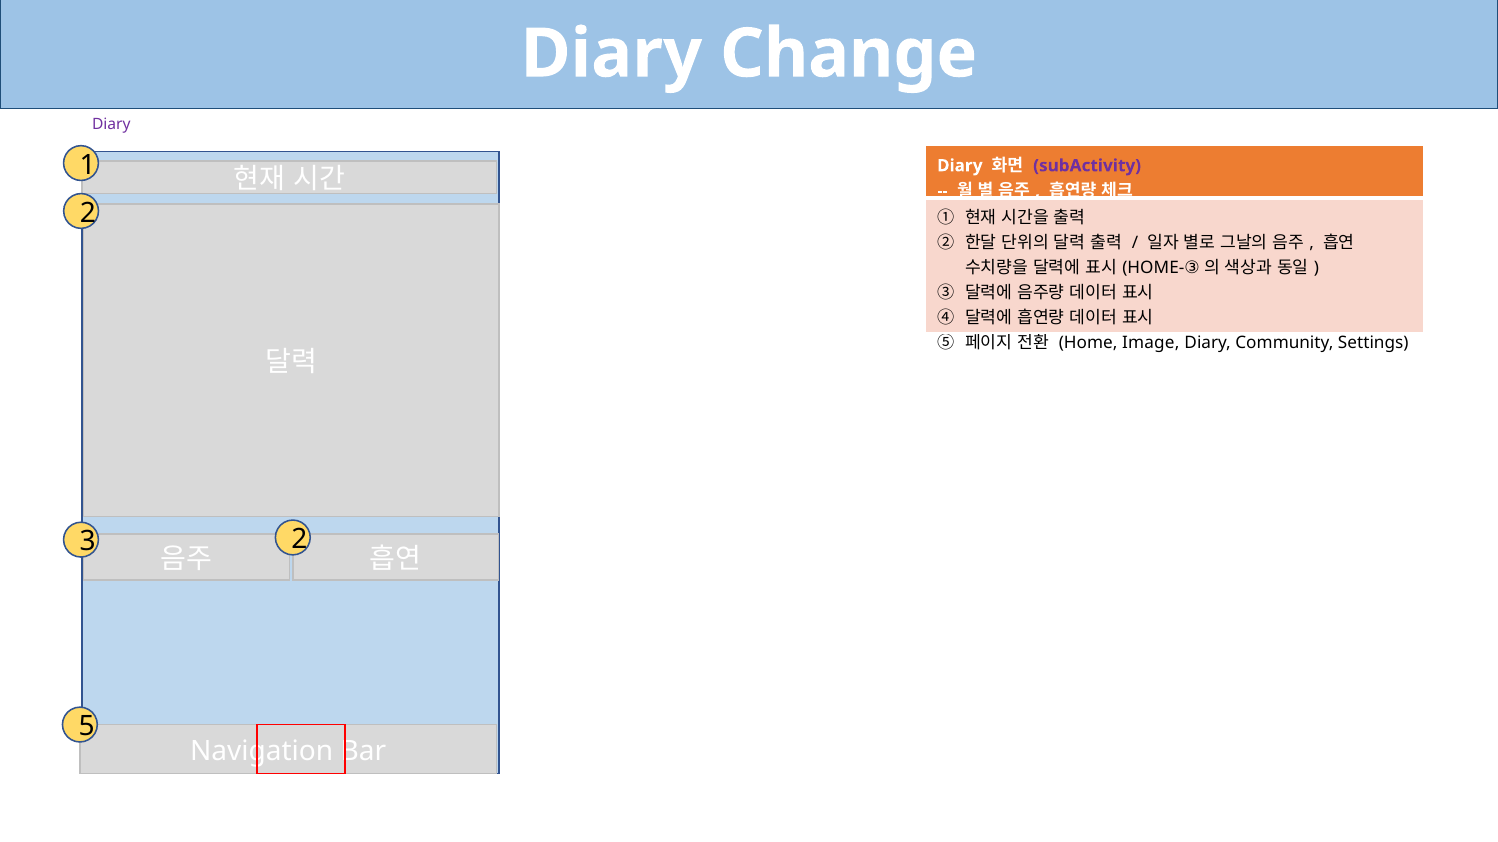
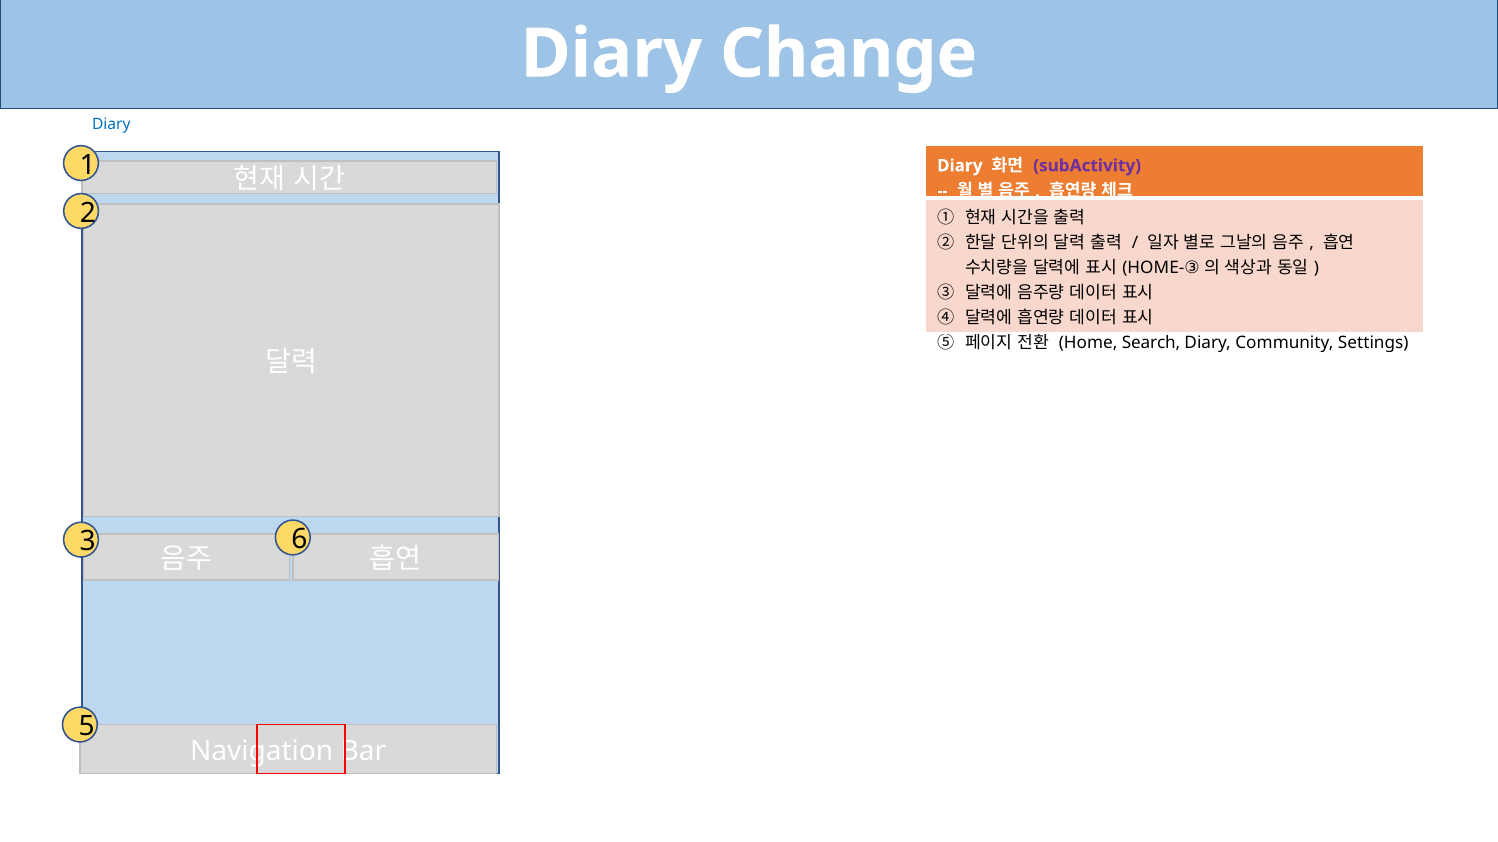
Diary at (111, 125) colour: purple -> blue
Image: Image -> Search
3 2: 2 -> 6
